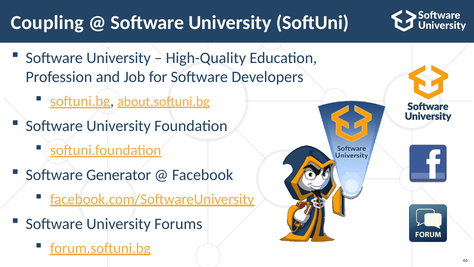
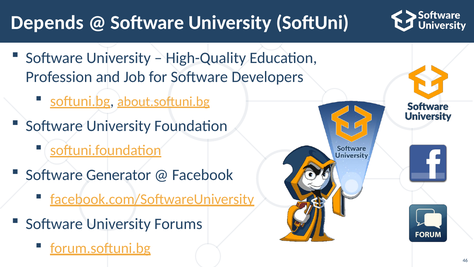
Coupling: Coupling -> Depends
